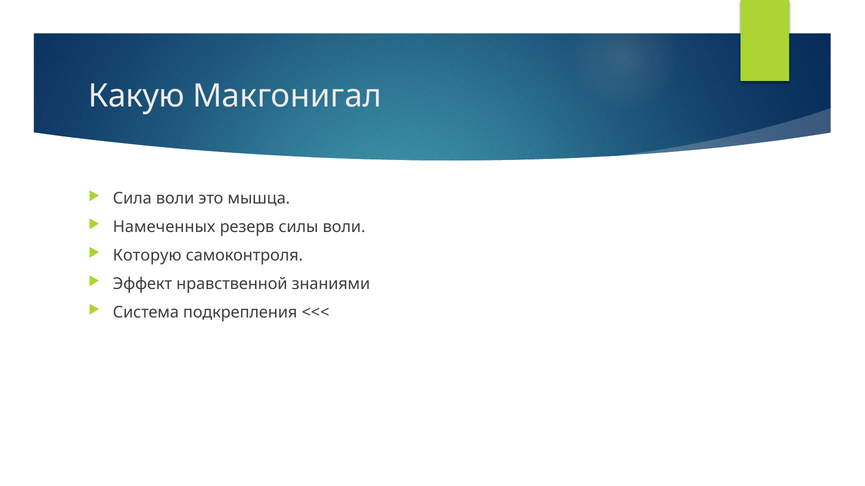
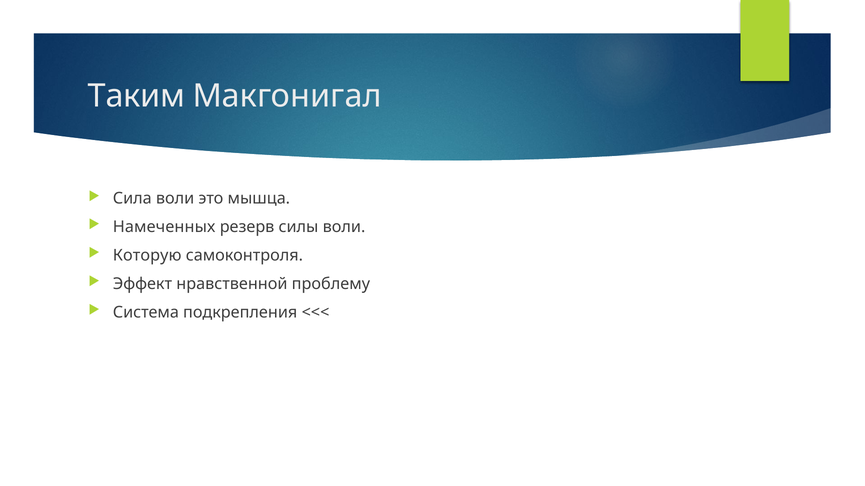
Какую: Какую -> Таким
знаниями: знаниями -> проблему
